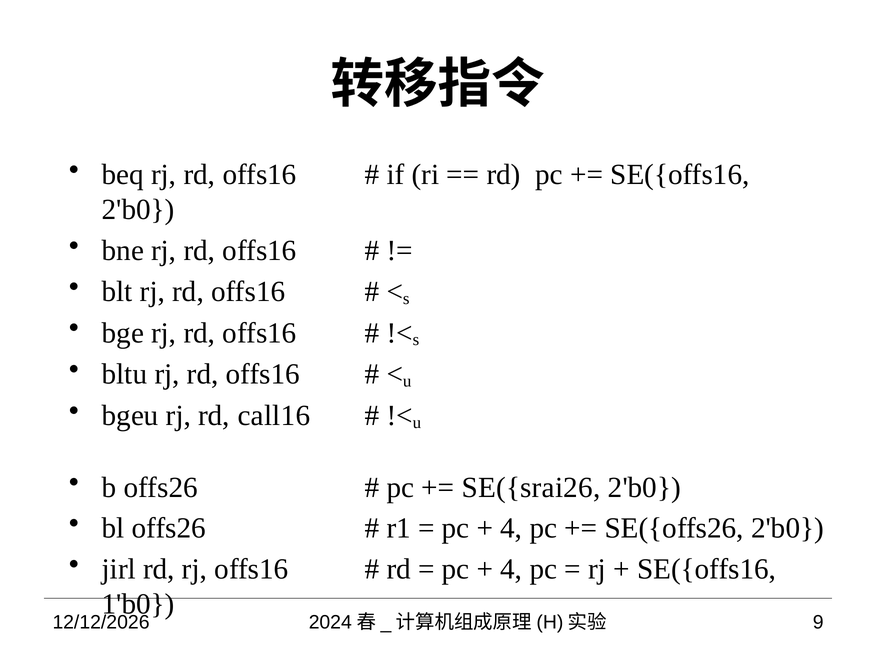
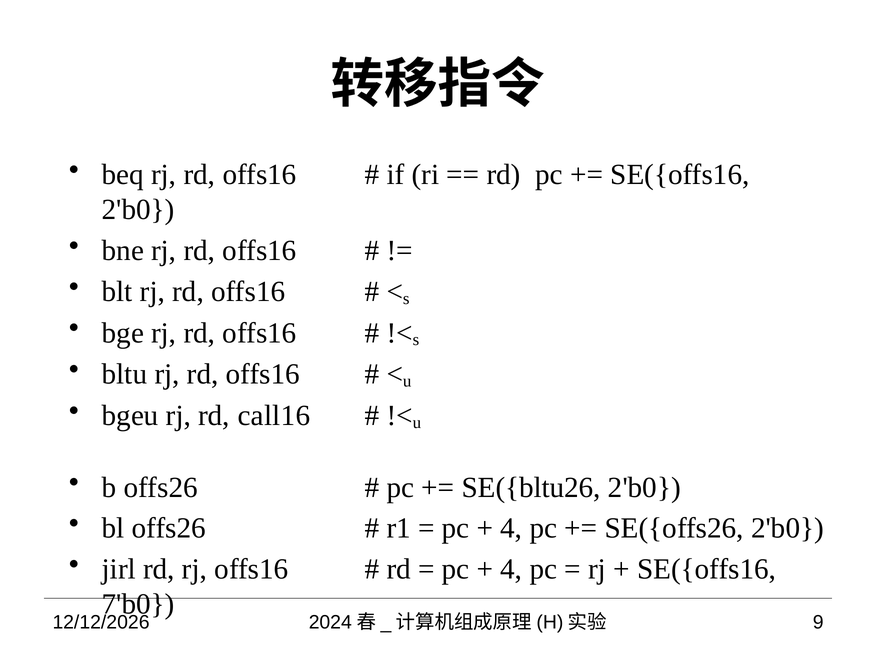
SE({srai26: SE({srai26 -> SE({bltu26
1'b0: 1'b0 -> 7'b0
